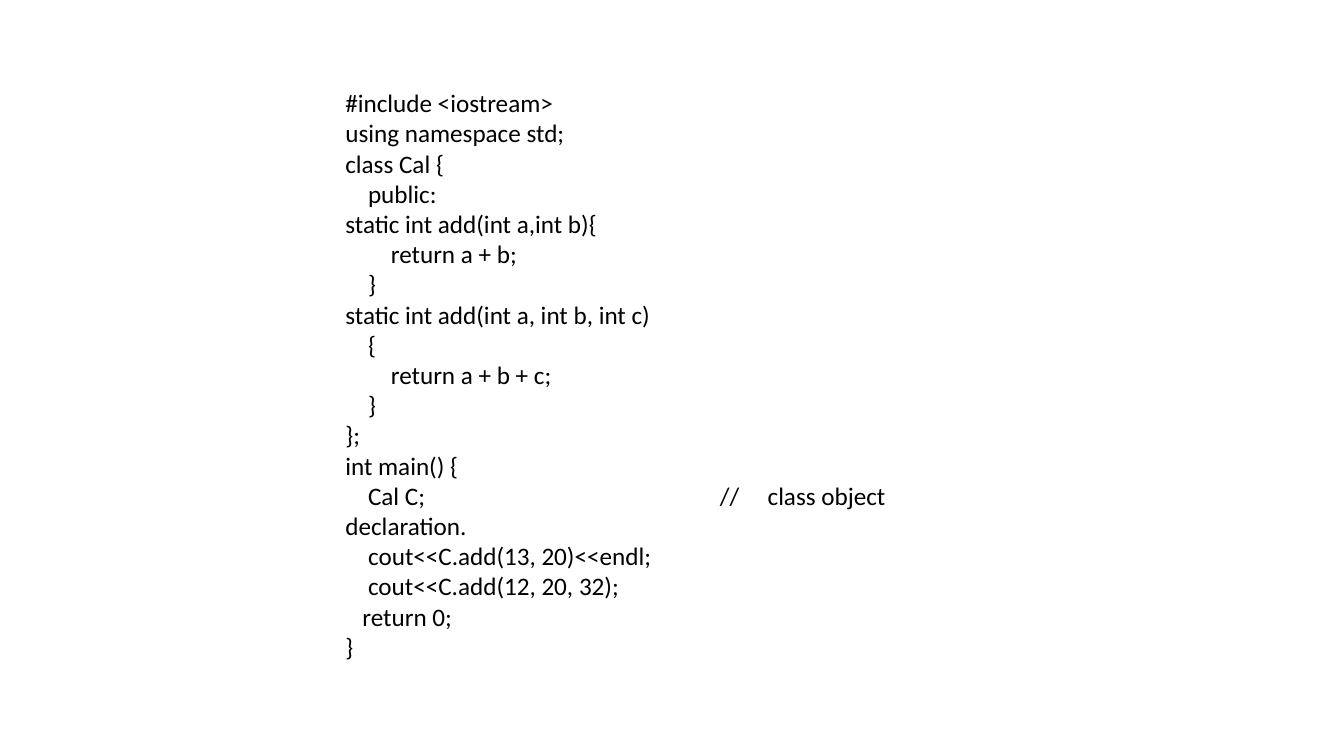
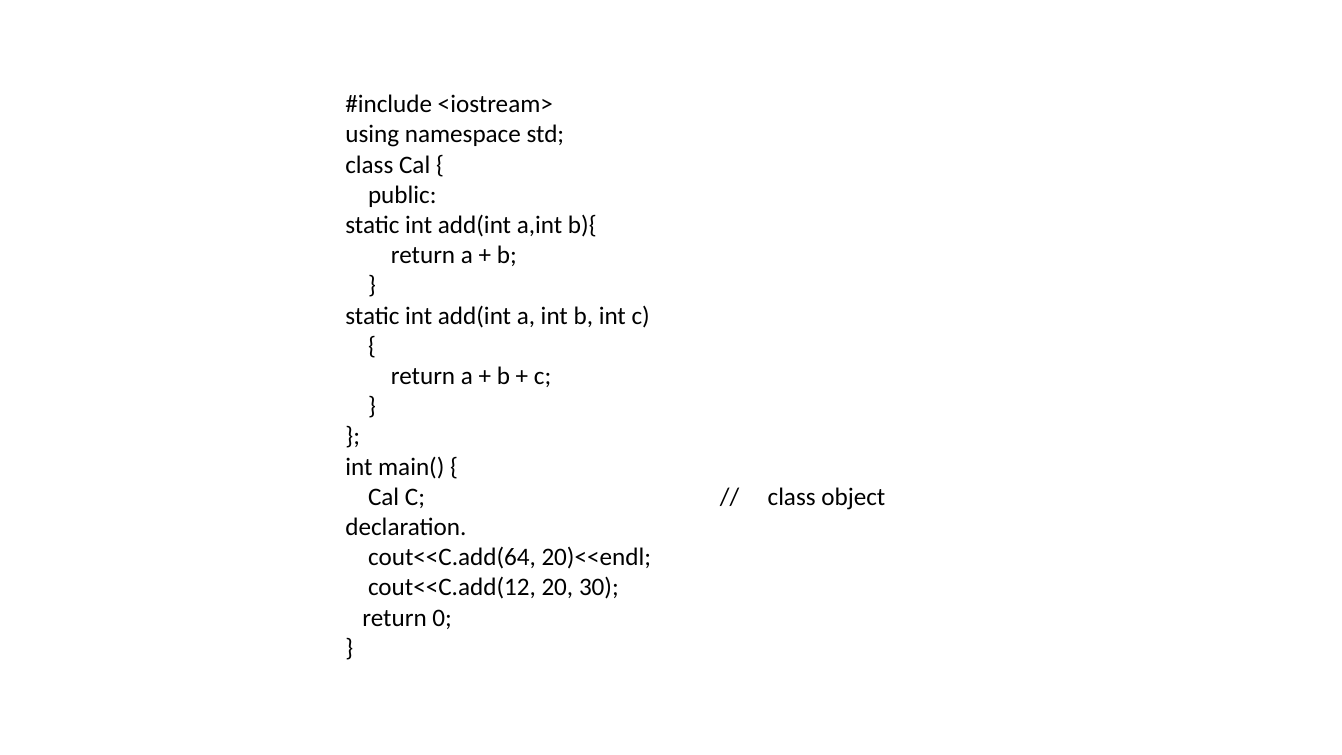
cout<<C.add(13: cout<<C.add(13 -> cout<<C.add(64
32: 32 -> 30
